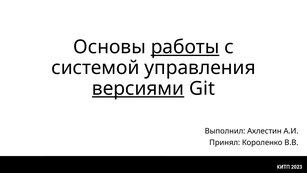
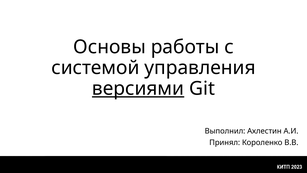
работы underline: present -> none
